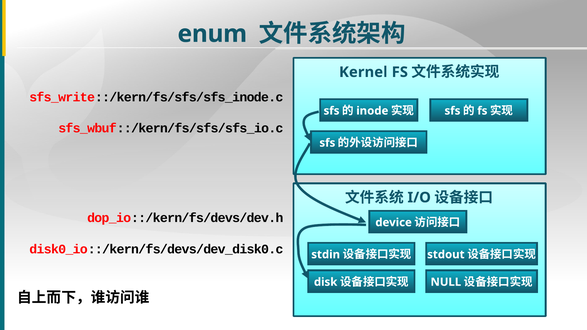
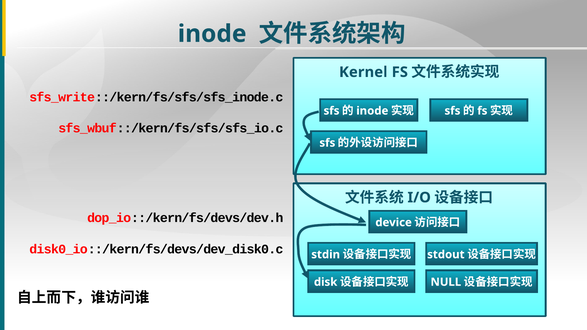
enum at (212, 34): enum -> inode
